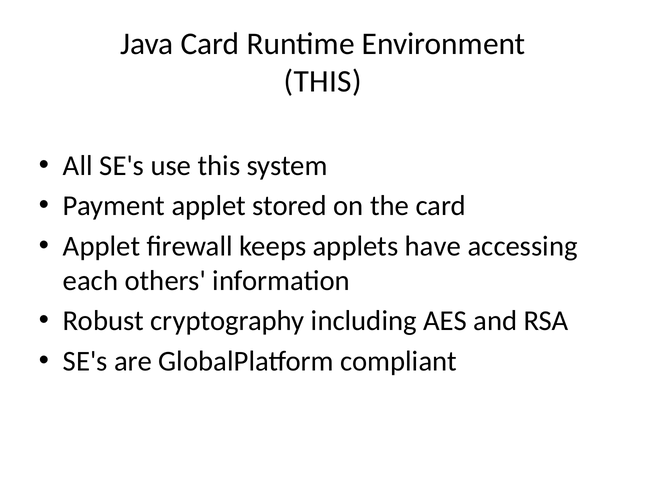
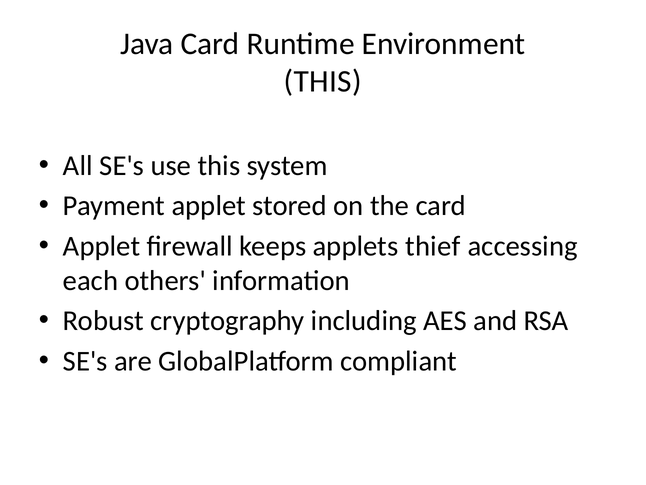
have: have -> thief
